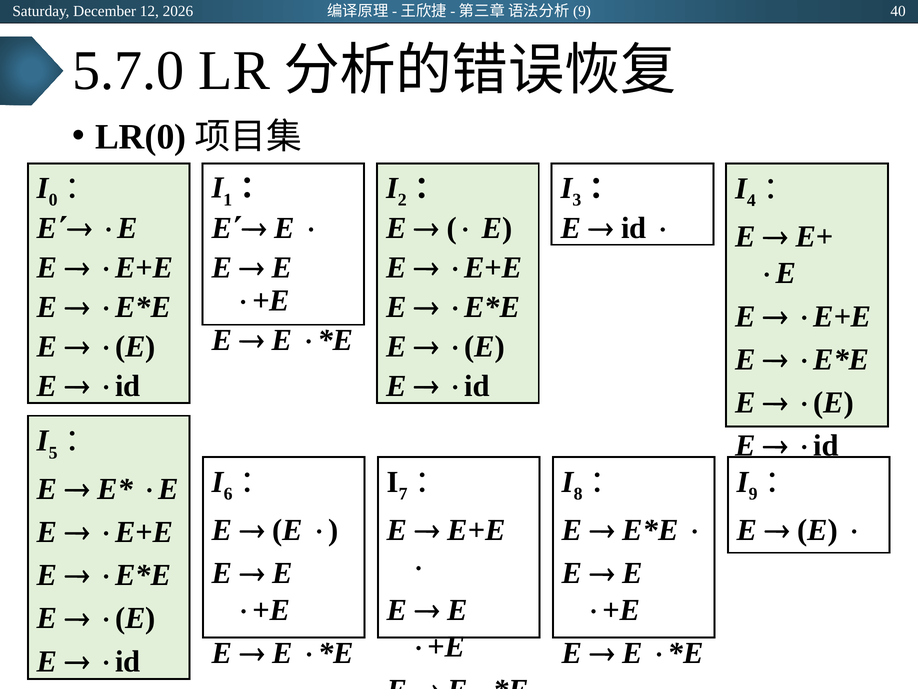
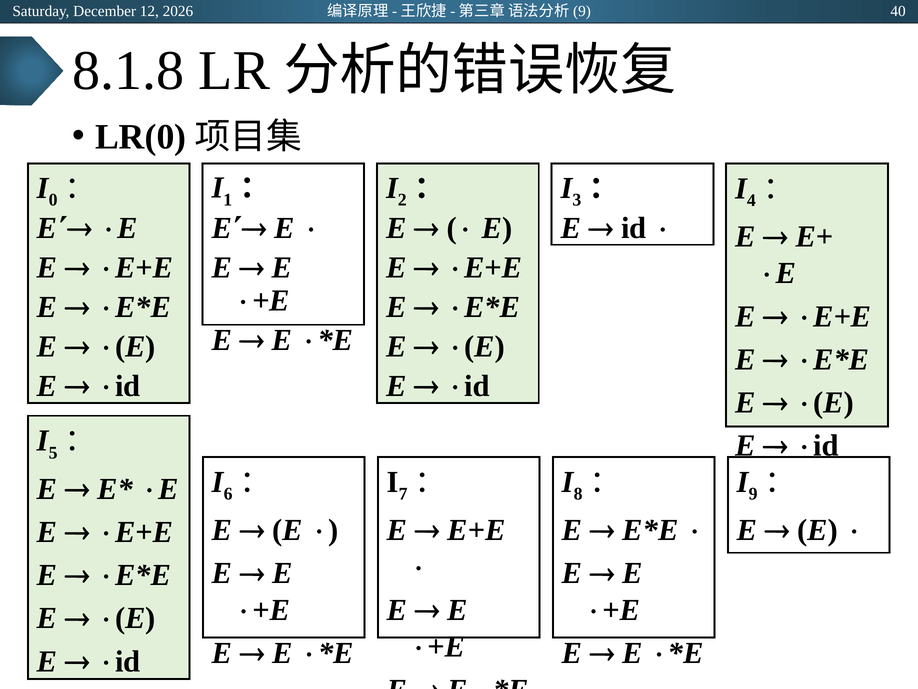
5.7.0: 5.7.0 -> 8.1.8
